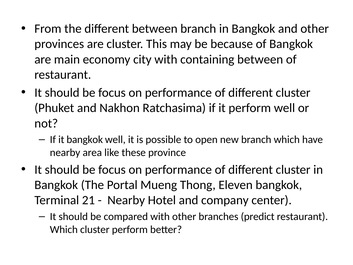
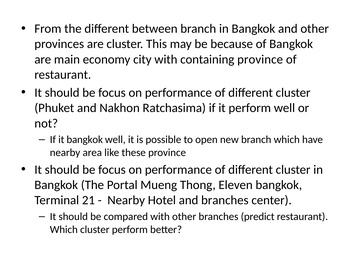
containing between: between -> province
and company: company -> branches
